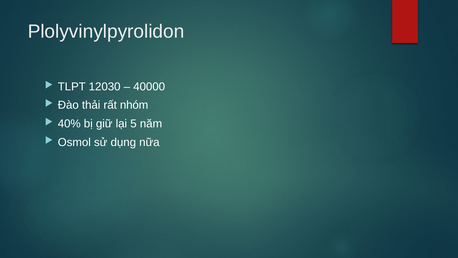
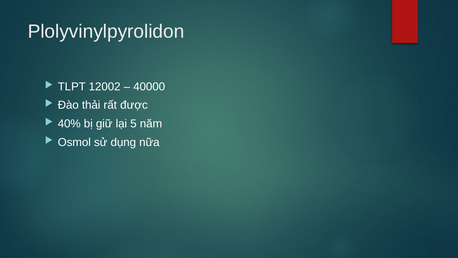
12030: 12030 -> 12002
nhóm: nhóm -> được
